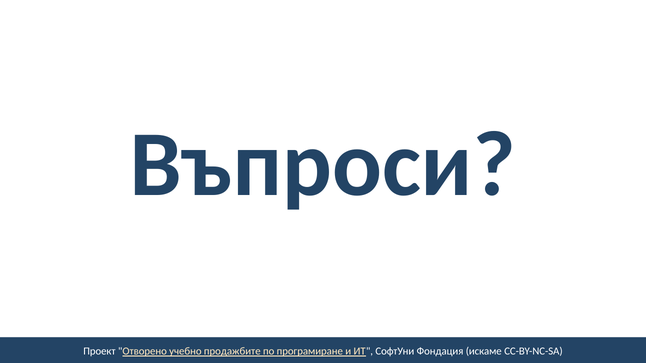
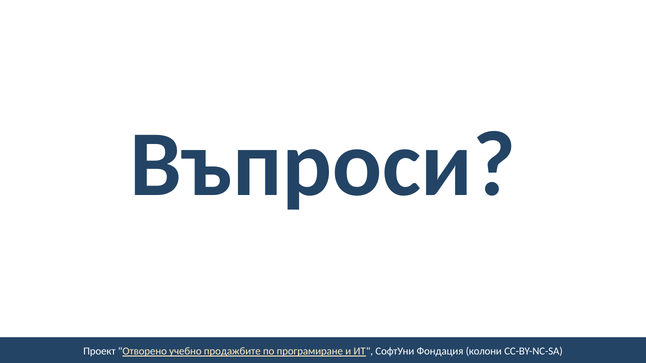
искаме: искаме -> колони
